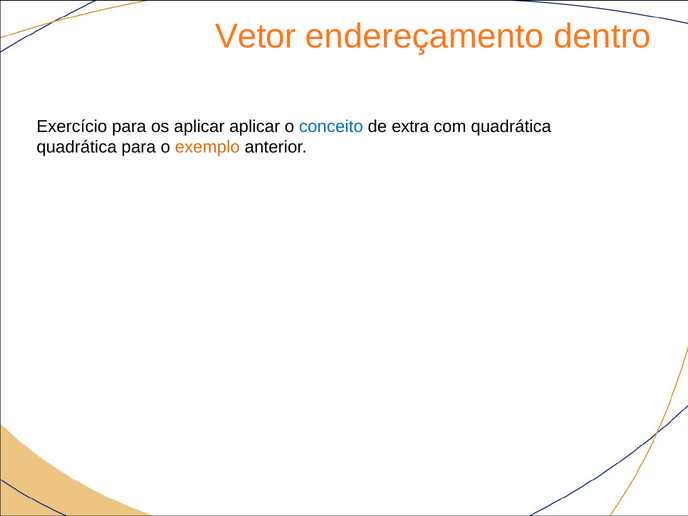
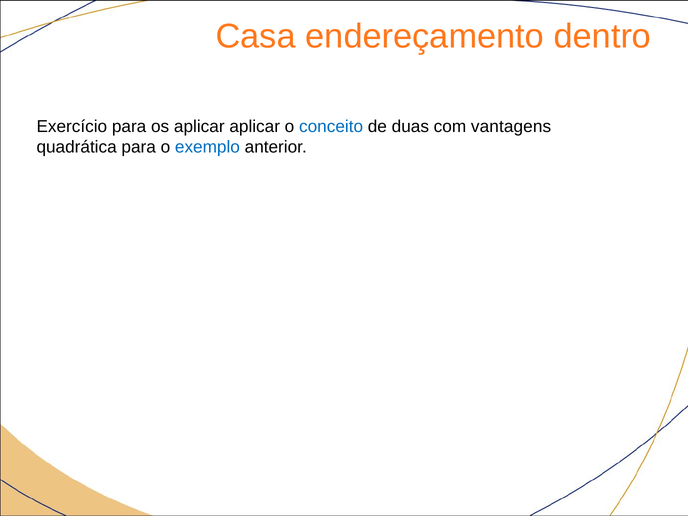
Vetor: Vetor -> Casa
extra: extra -> duas
com quadrática: quadrática -> vantagens
exemplo colour: orange -> blue
